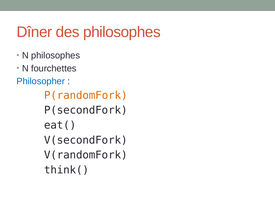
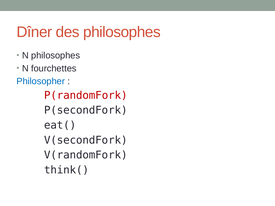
P(randomFork colour: orange -> red
